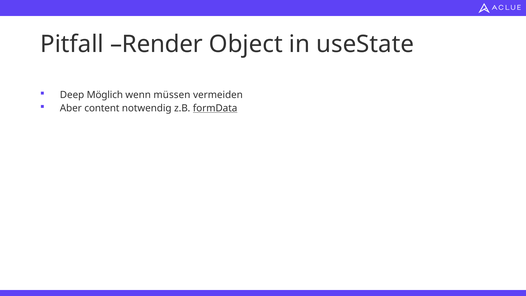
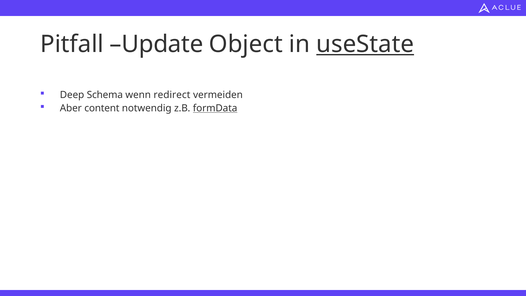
Render: Render -> Update
useState underline: none -> present
Möglich: Möglich -> Schema
müssen: müssen -> redirect
